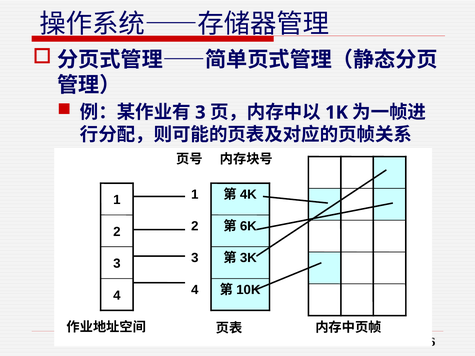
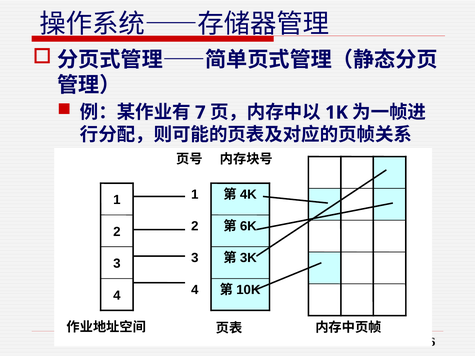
3 at (200, 113): 3 -> 7
